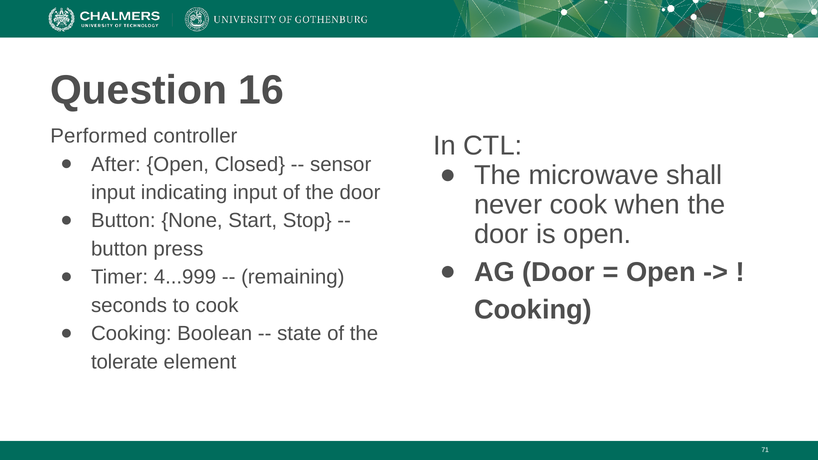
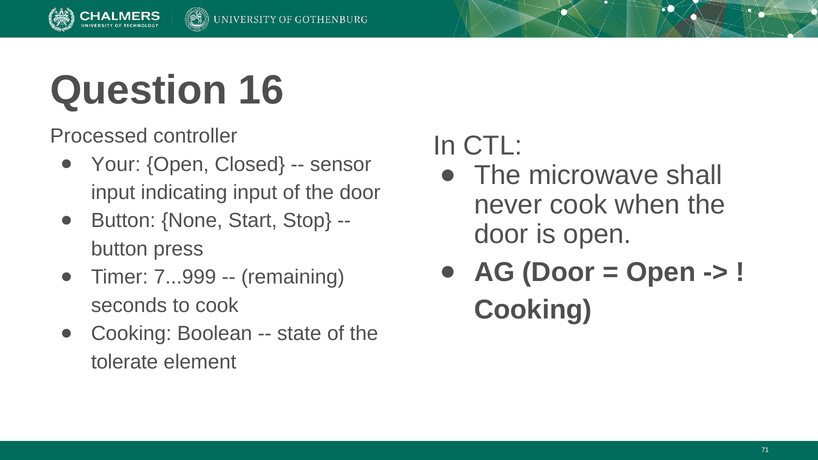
Performed: Performed -> Processed
After: After -> Your
4...999: 4...999 -> 7...999
